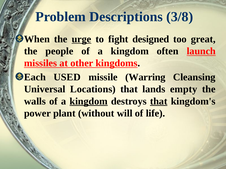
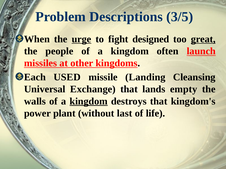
3/8: 3/8 -> 3/5
great underline: none -> present
Warring: Warring -> Landing
Locations: Locations -> Exchange
that at (159, 102) underline: present -> none
will: will -> last
